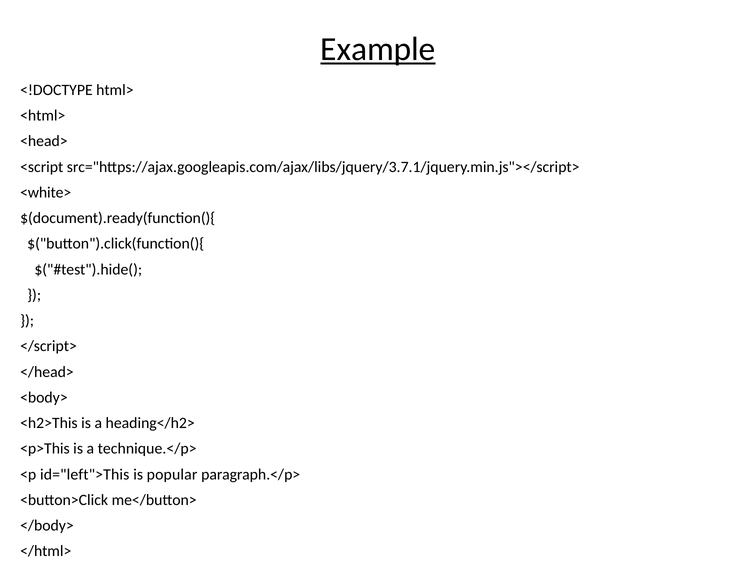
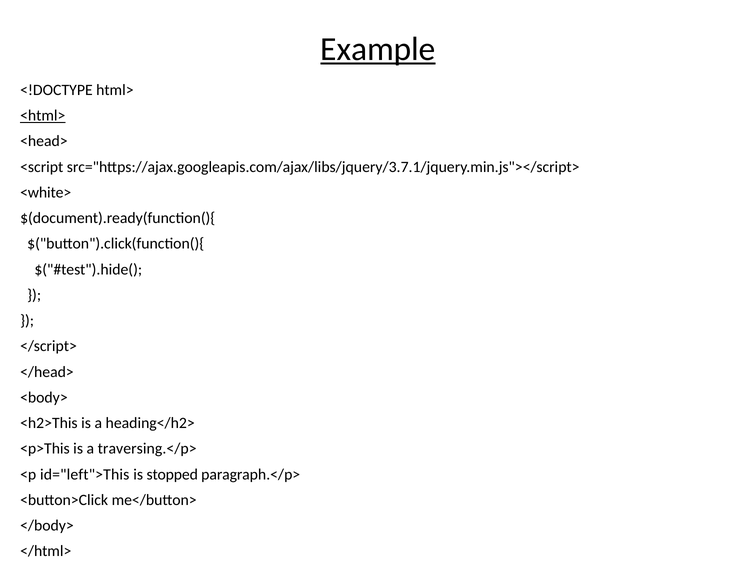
<html> underline: none -> present
technique.</p>: technique.</p> -> traversing.</p>
popular: popular -> stopped
